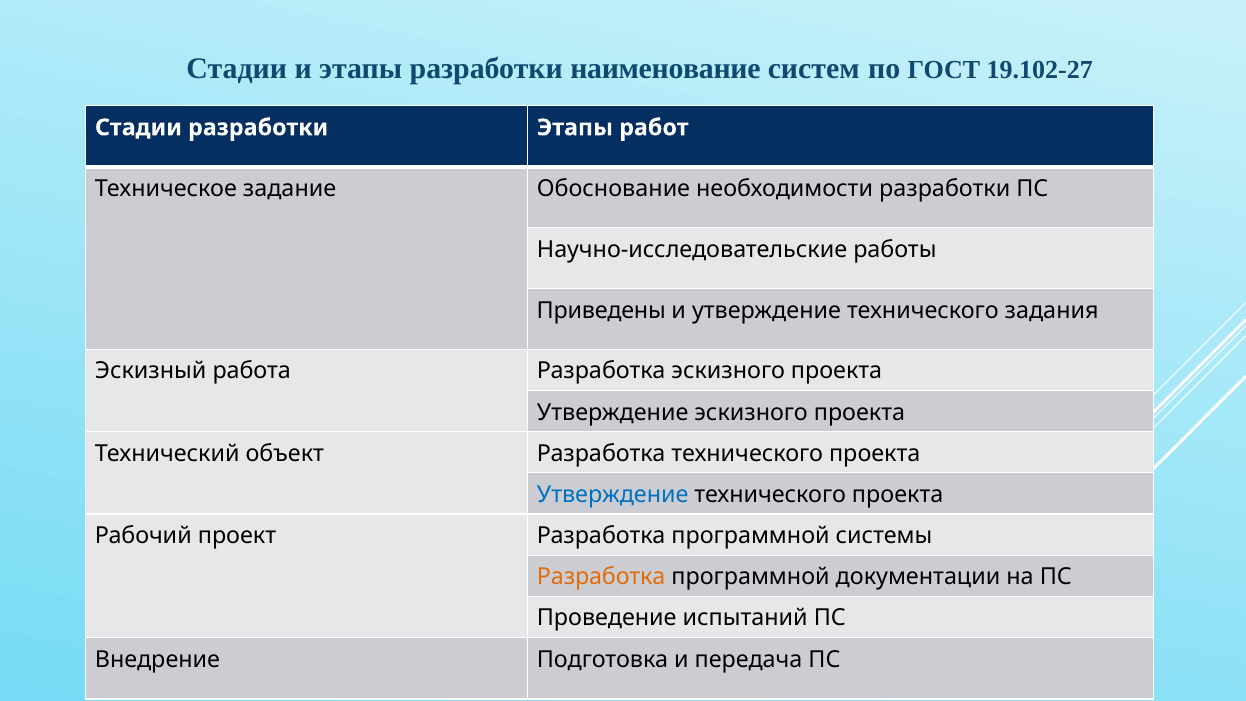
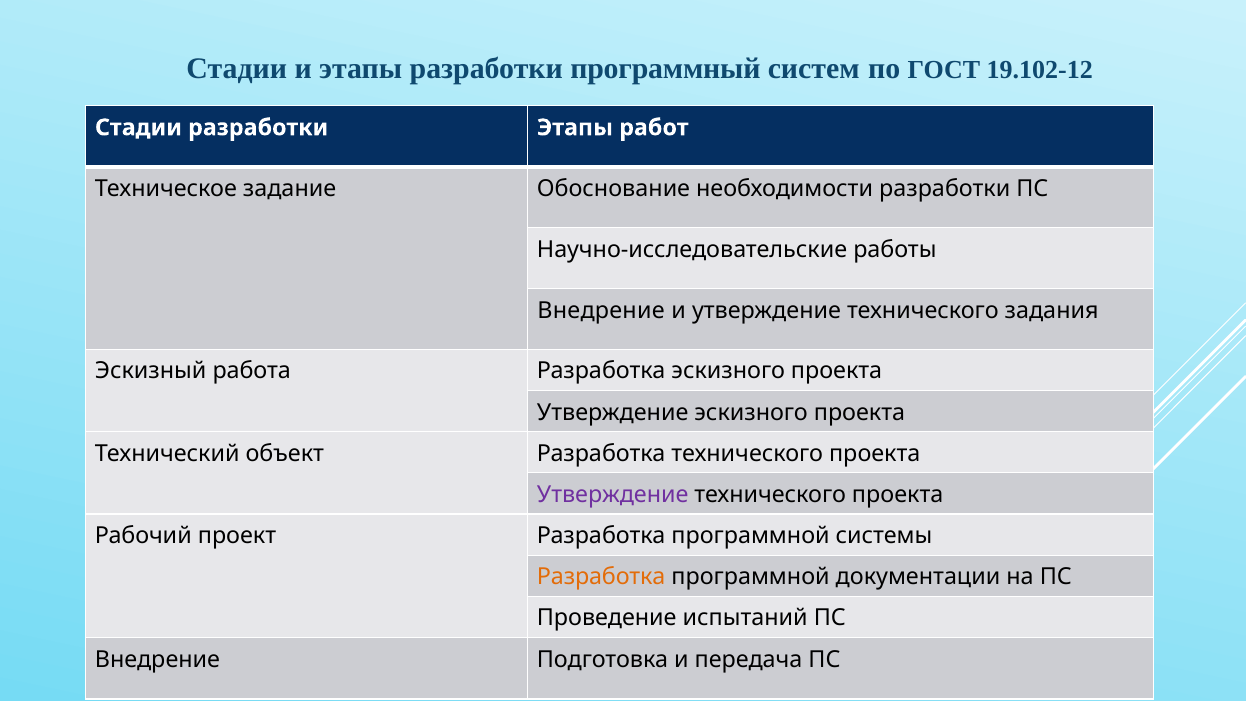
наименование: наименование -> программный
19.102-27: 19.102-27 -> 19.102-12
Приведены at (601, 310): Приведены -> Внедрение
Утверждение at (613, 495) colour: blue -> purple
